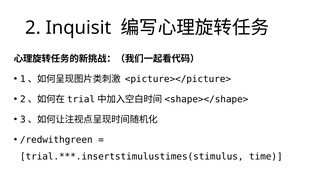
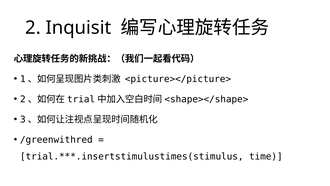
/redwithgreen: /redwithgreen -> /greenwithred
